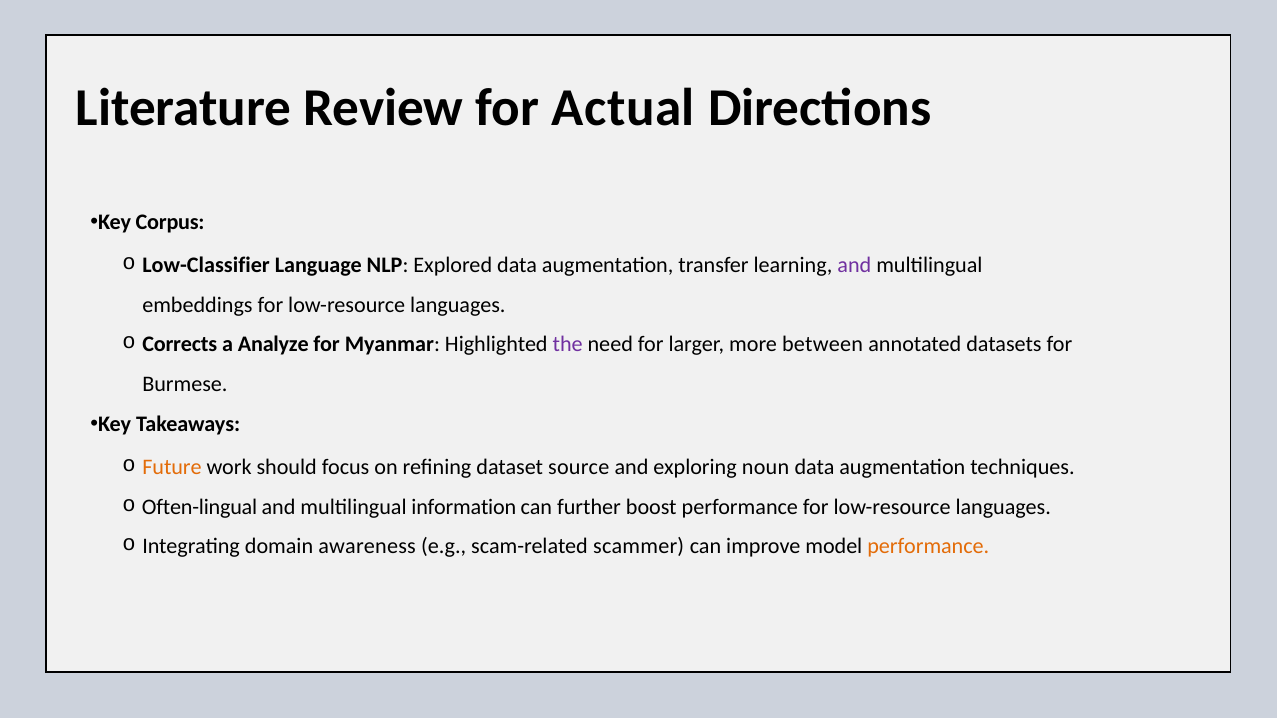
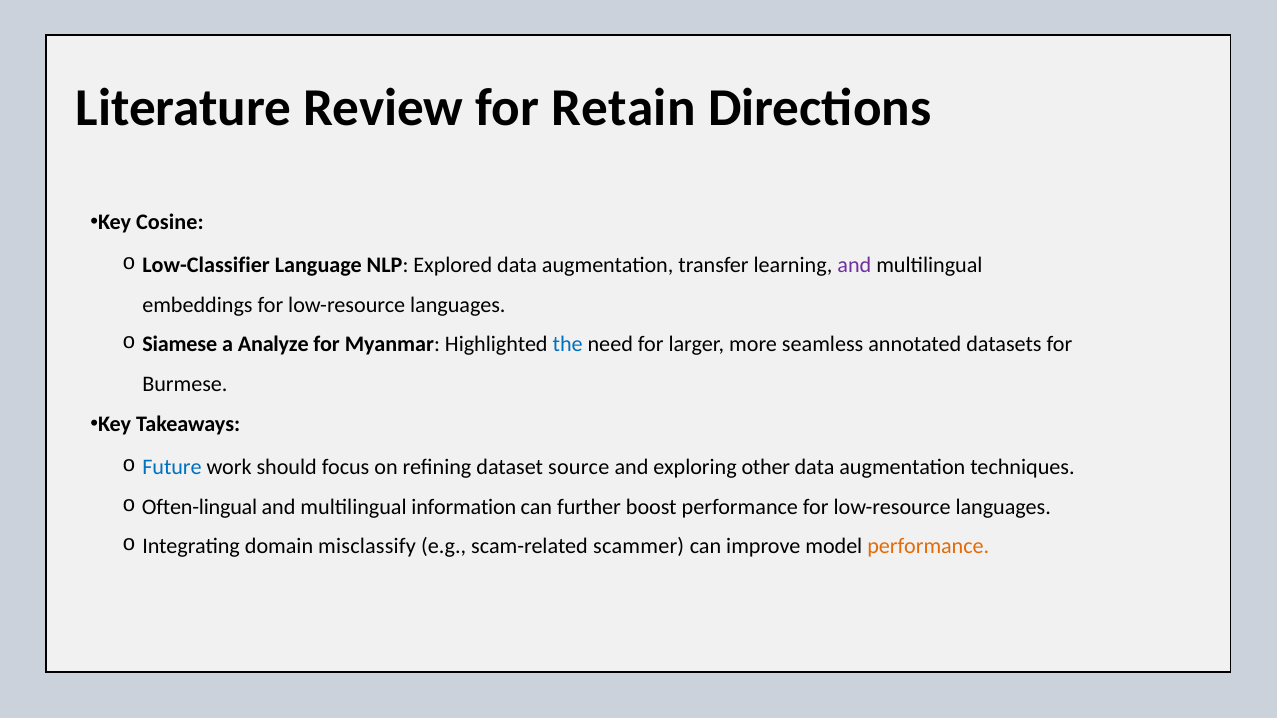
Actual: Actual -> Retain
Corpus: Corpus -> Cosine
Corrects: Corrects -> Siamese
the colour: purple -> blue
between: between -> seamless
Future colour: orange -> blue
noun: noun -> other
awareness: awareness -> misclassify
